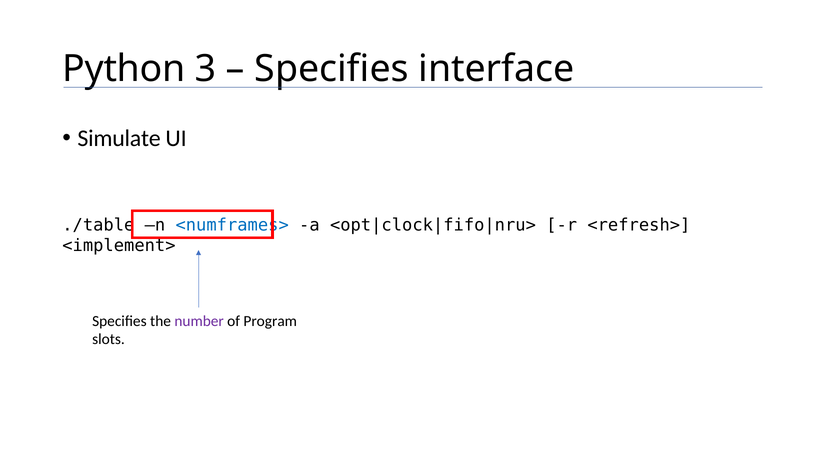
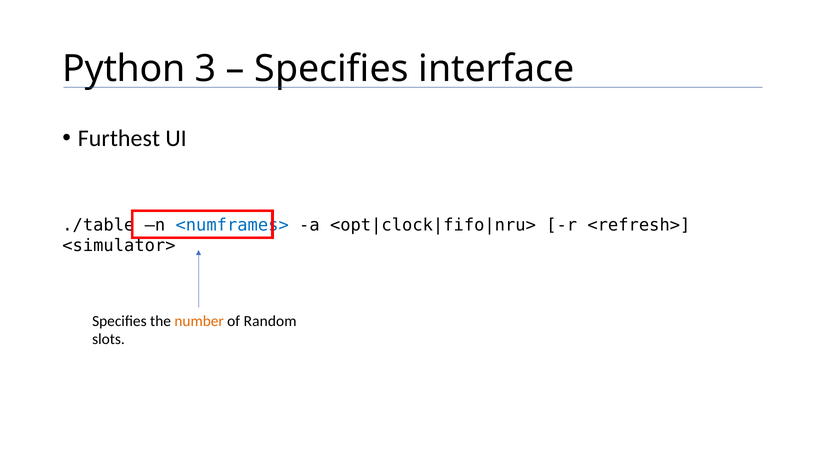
Simulate: Simulate -> Furthest
<implement>: <implement> -> <simulator>
number colour: purple -> orange
Program: Program -> Random
